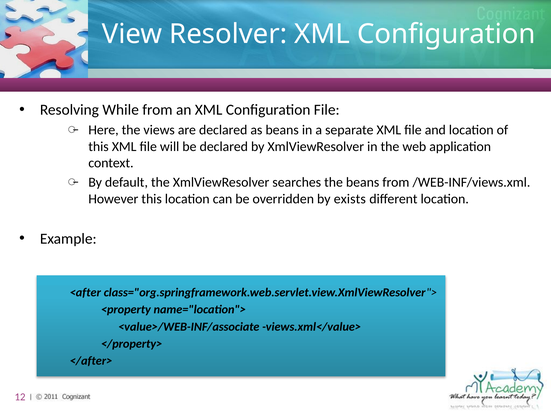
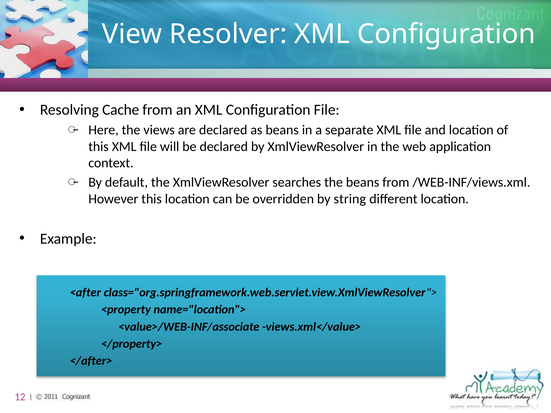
While: While -> Cache
exists: exists -> string
